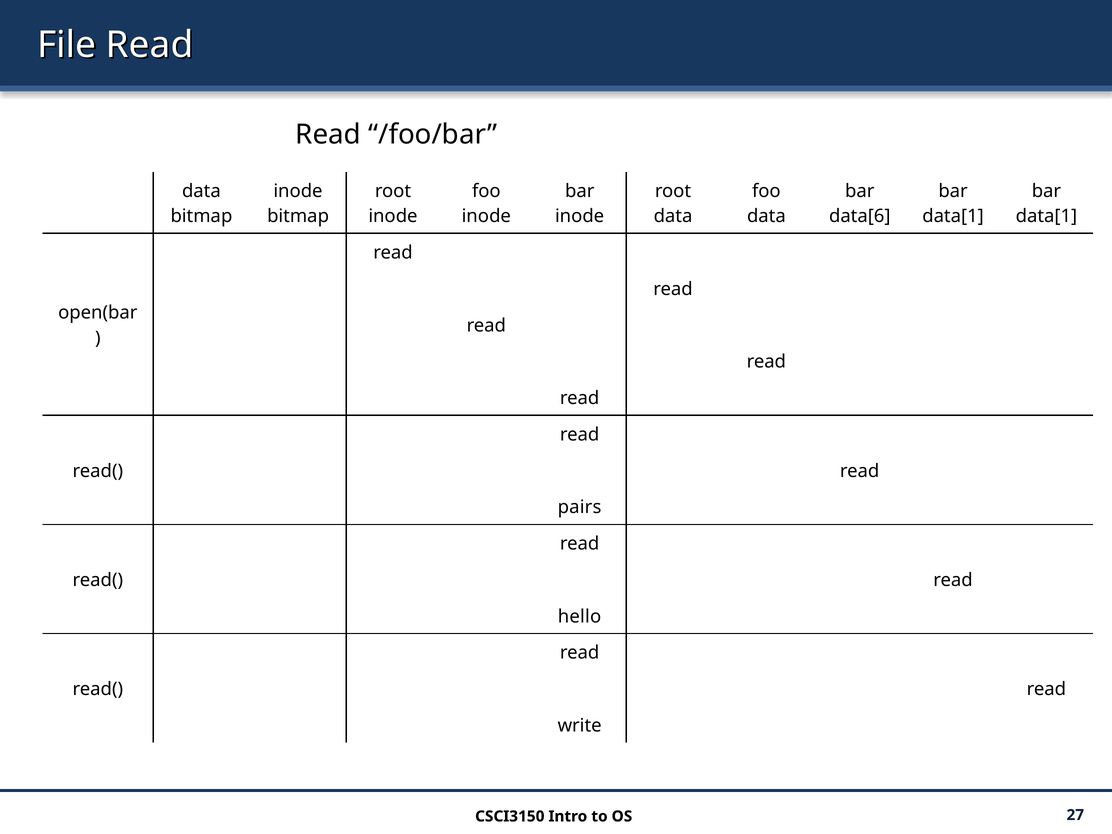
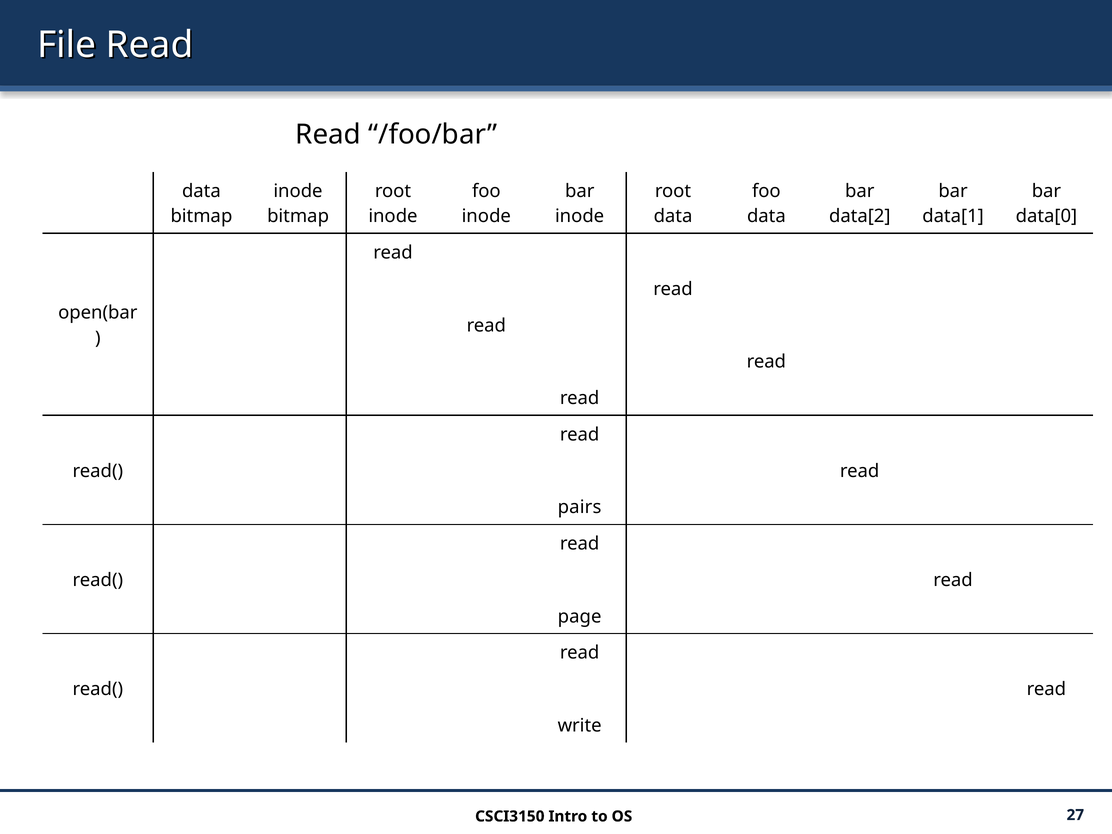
data[6: data[6 -> data[2
data[1 at (1046, 216): data[1 -> data[0
hello: hello -> page
